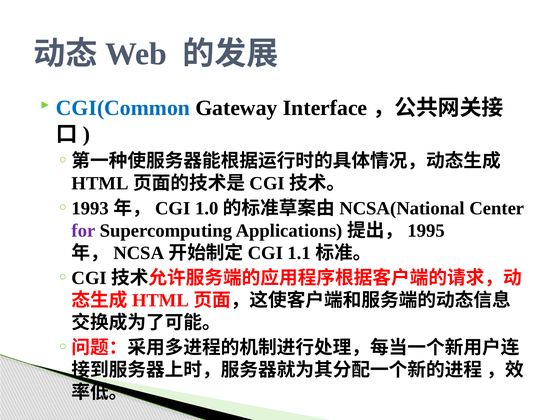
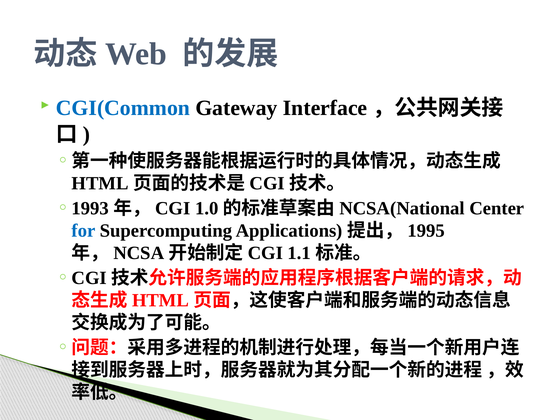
for colour: purple -> blue
